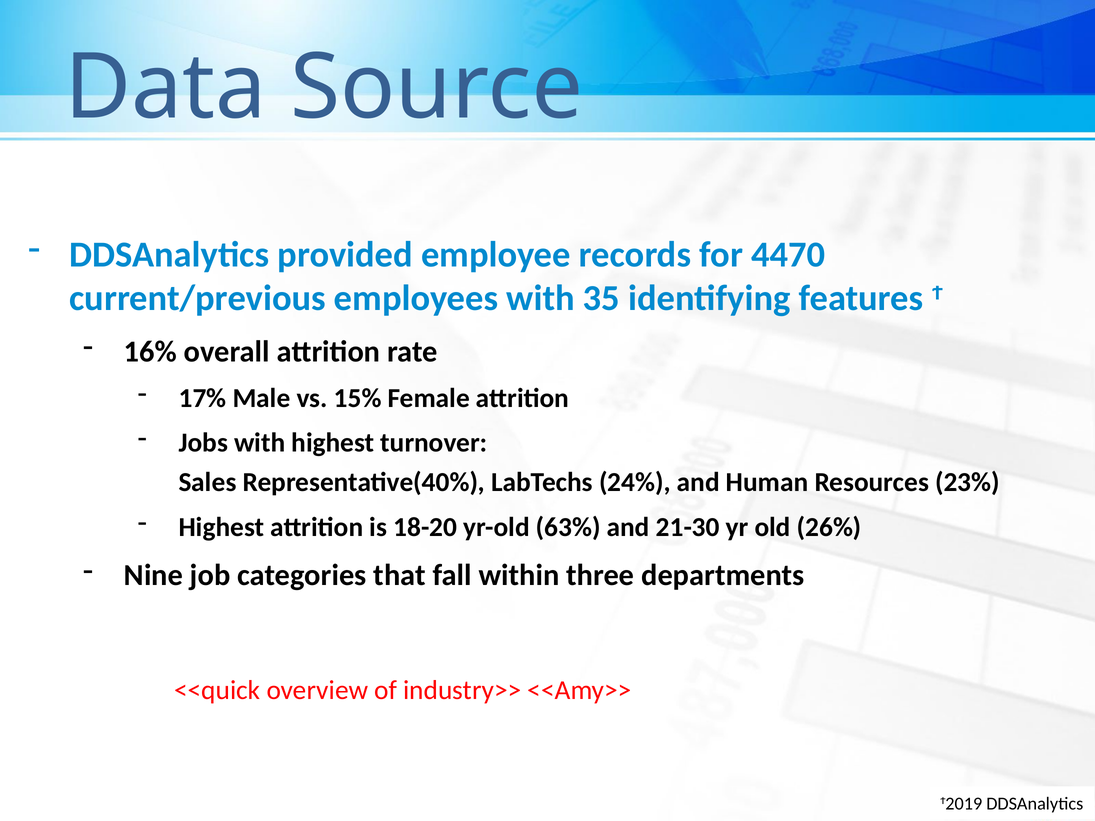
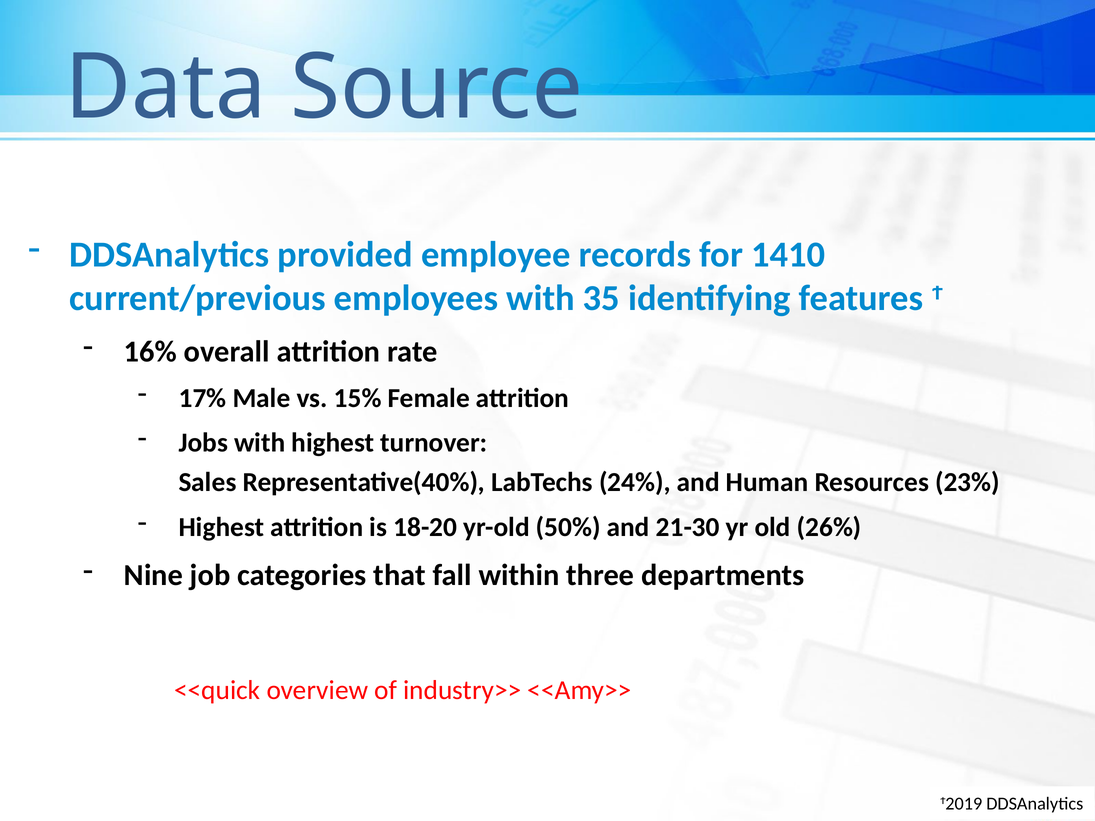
4470: 4470 -> 1410
63%: 63% -> 50%
